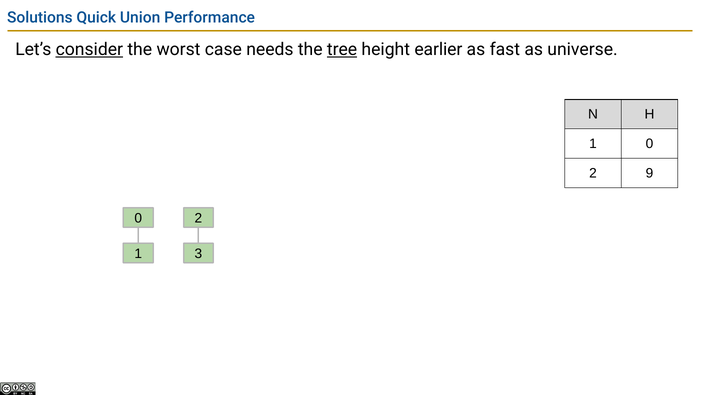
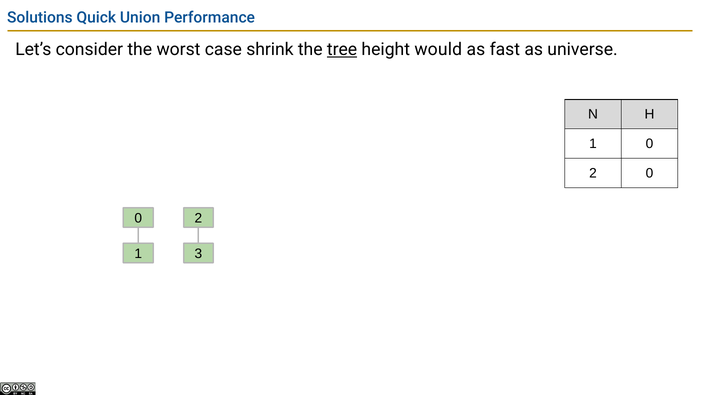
consider underline: present -> none
needs: needs -> shrink
earlier: earlier -> would
2 9: 9 -> 0
